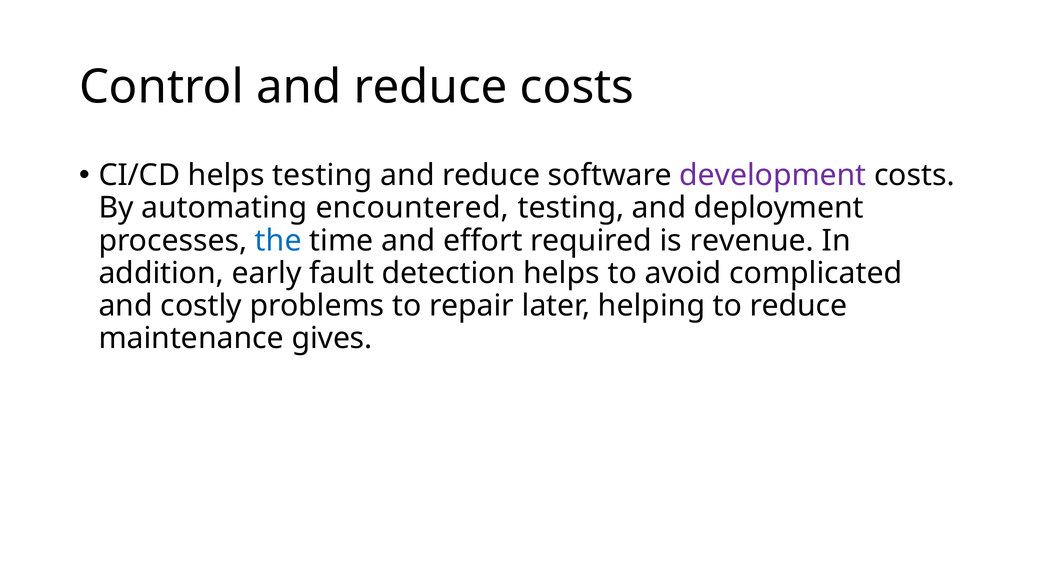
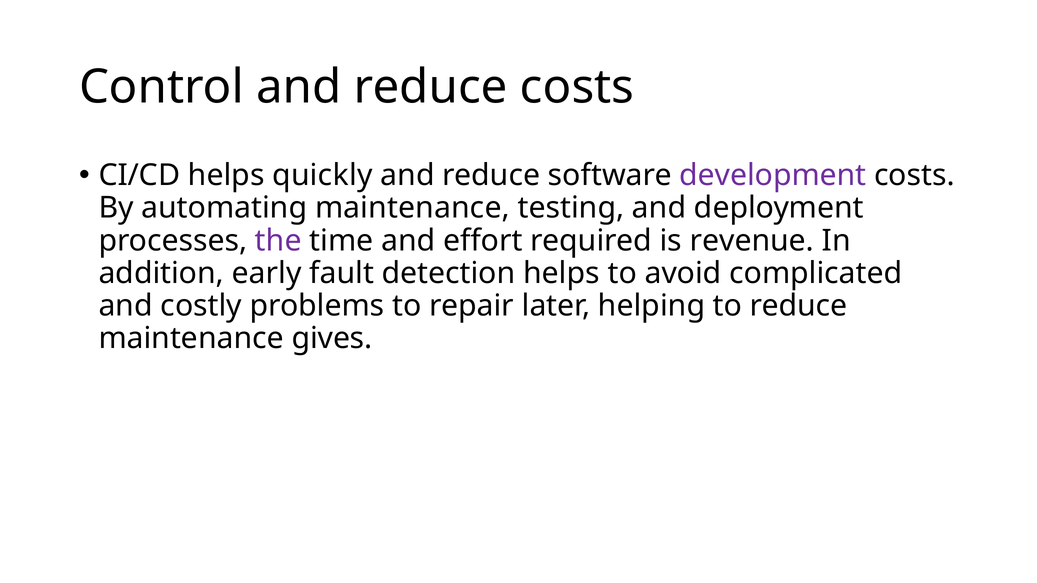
helps testing: testing -> quickly
automating encountered: encountered -> maintenance
the colour: blue -> purple
